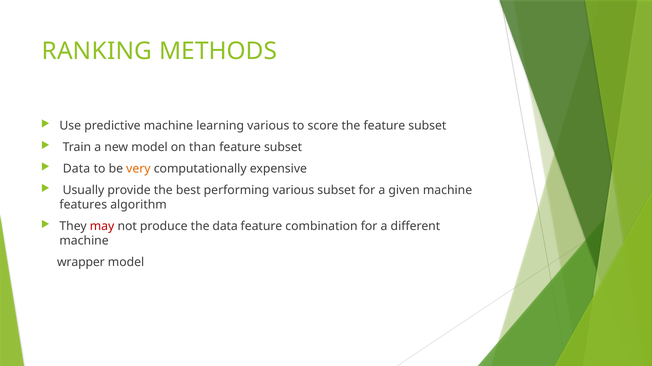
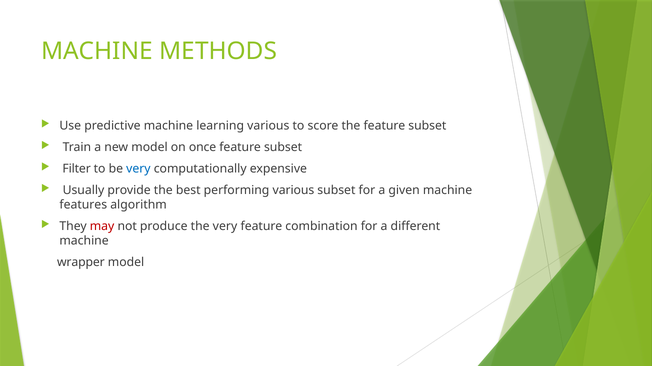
RANKING at (97, 51): RANKING -> MACHINE
than: than -> once
Data at (76, 169): Data -> Filter
very at (138, 169) colour: orange -> blue
the data: data -> very
